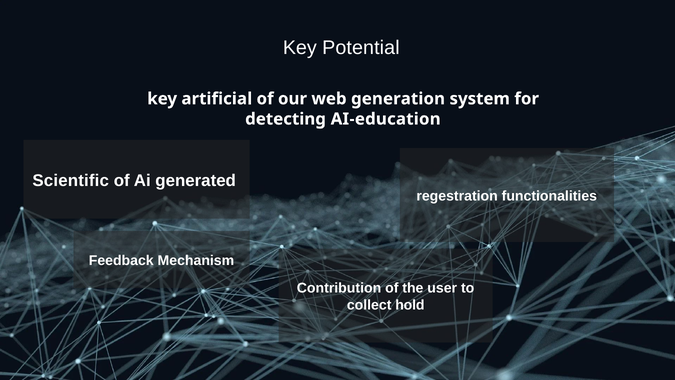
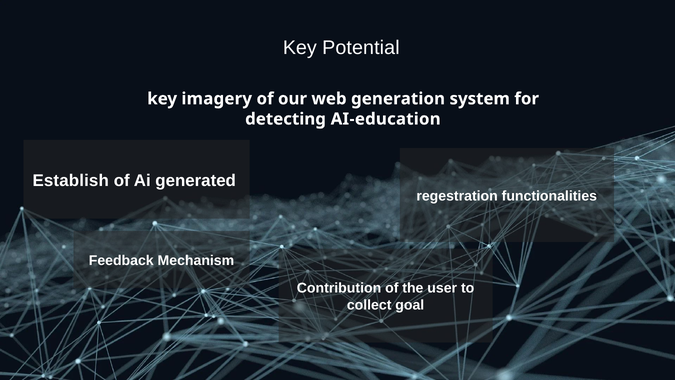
artificial: artificial -> imagery
Scientific: Scientific -> Establish
hold: hold -> goal
